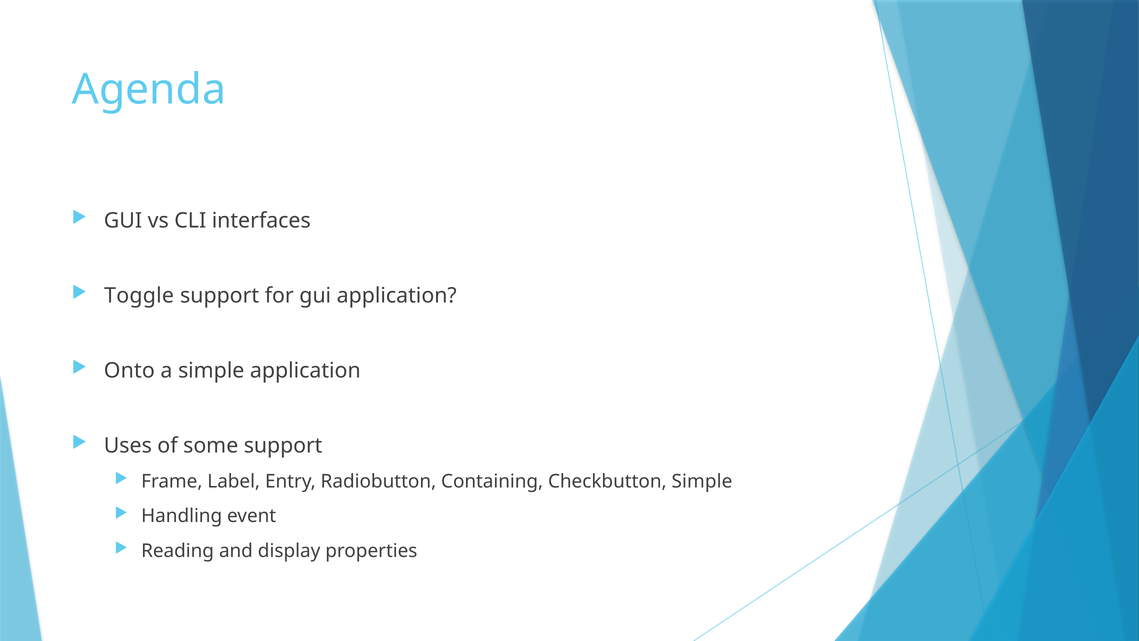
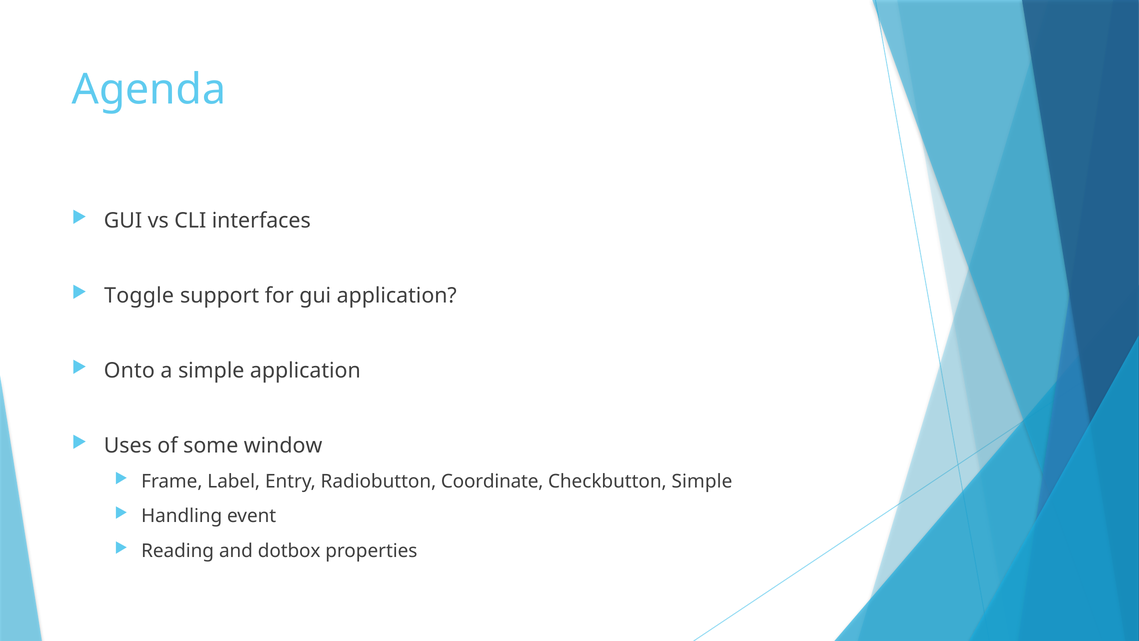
some support: support -> window
Containing: Containing -> Coordinate
display: display -> dotbox
